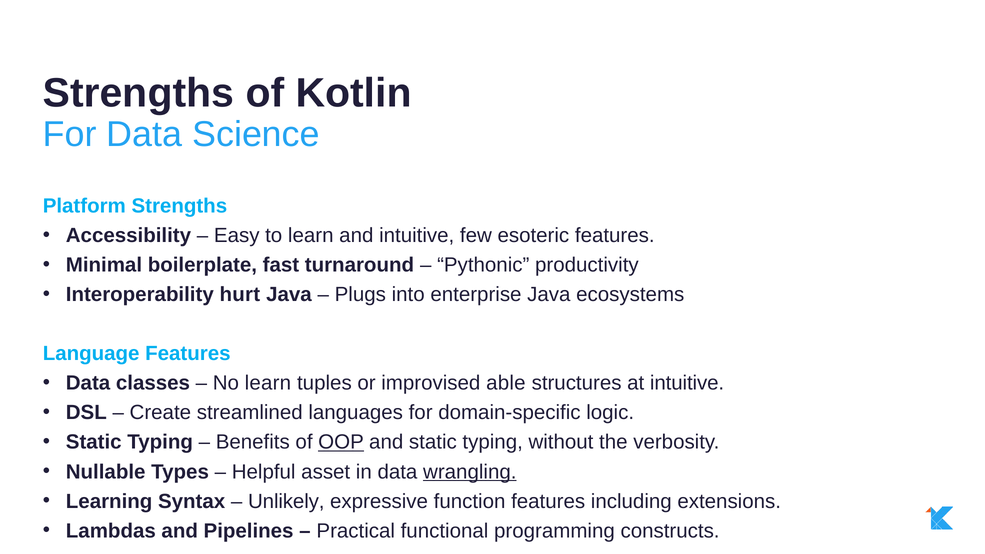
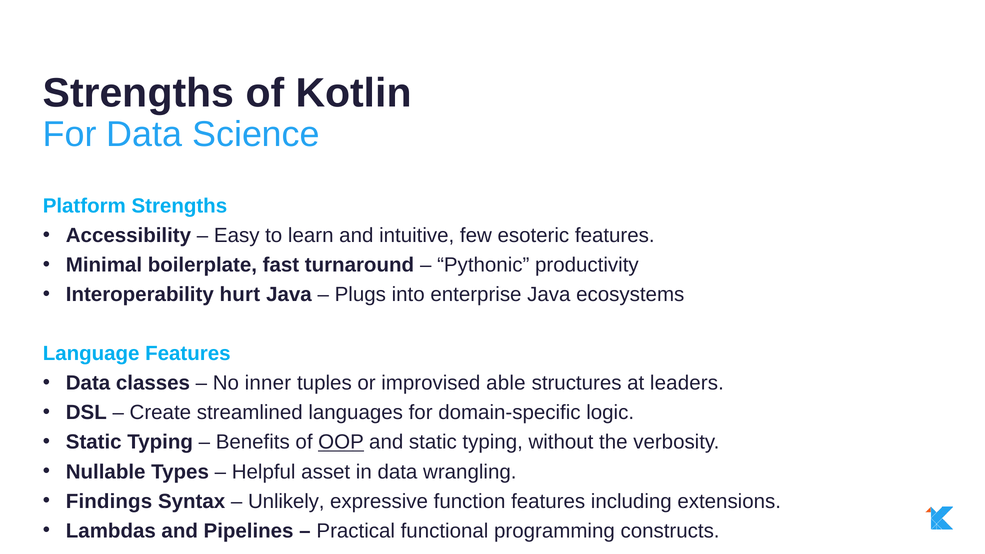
No learn: learn -> inner
at intuitive: intuitive -> leaders
wrangling underline: present -> none
Learning: Learning -> Findings
